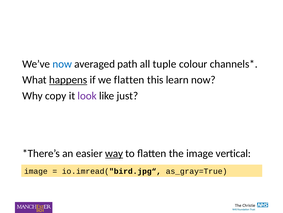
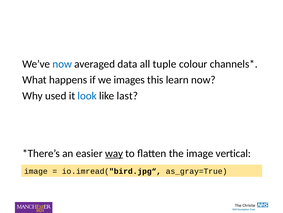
path: path -> data
happens underline: present -> none
we flatten: flatten -> images
copy: copy -> used
look colour: purple -> blue
just: just -> last
